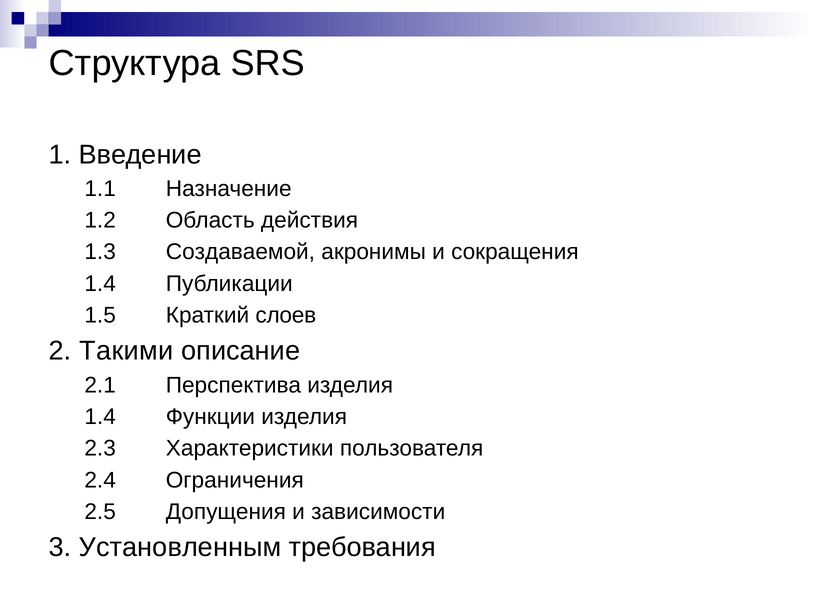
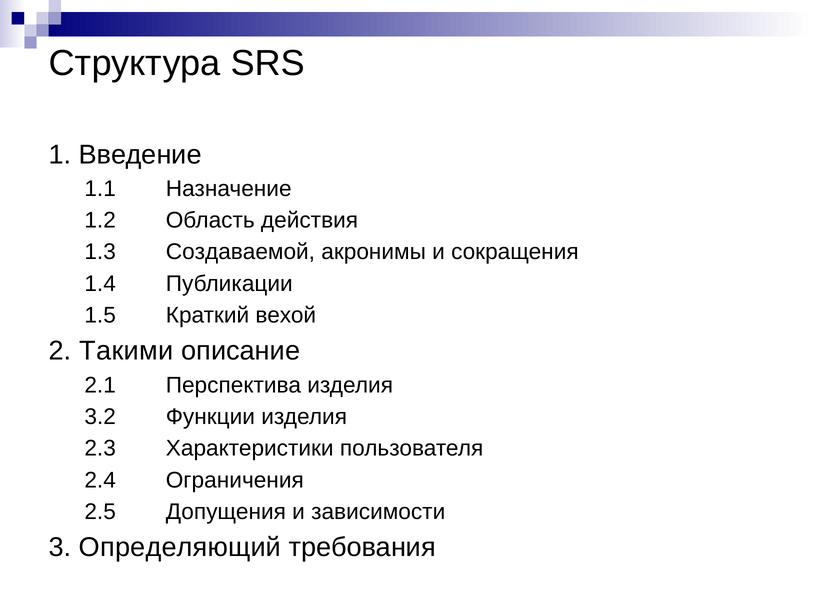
слоев: слоев -> вехой
1.4 at (100, 416): 1.4 -> 3.2
Установленным: Установленным -> Определяющий
